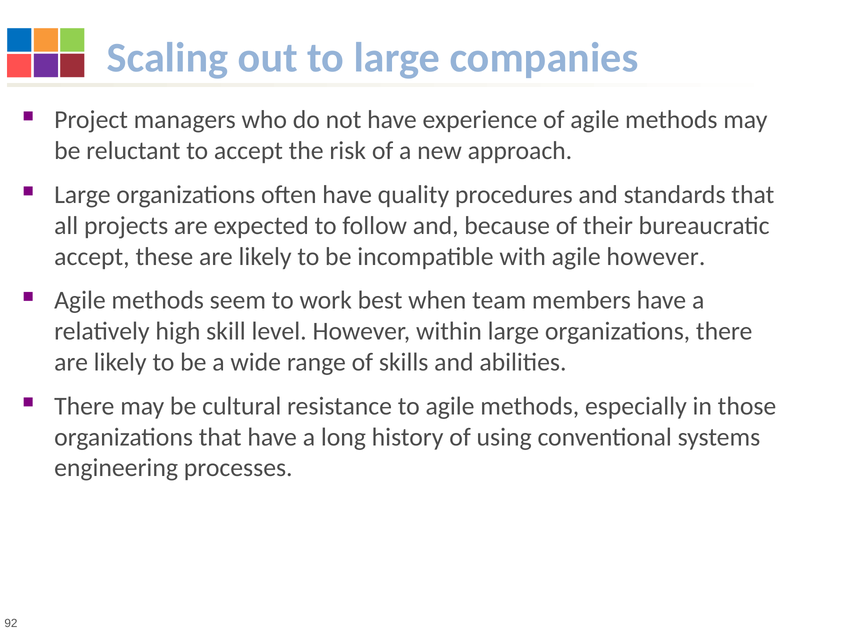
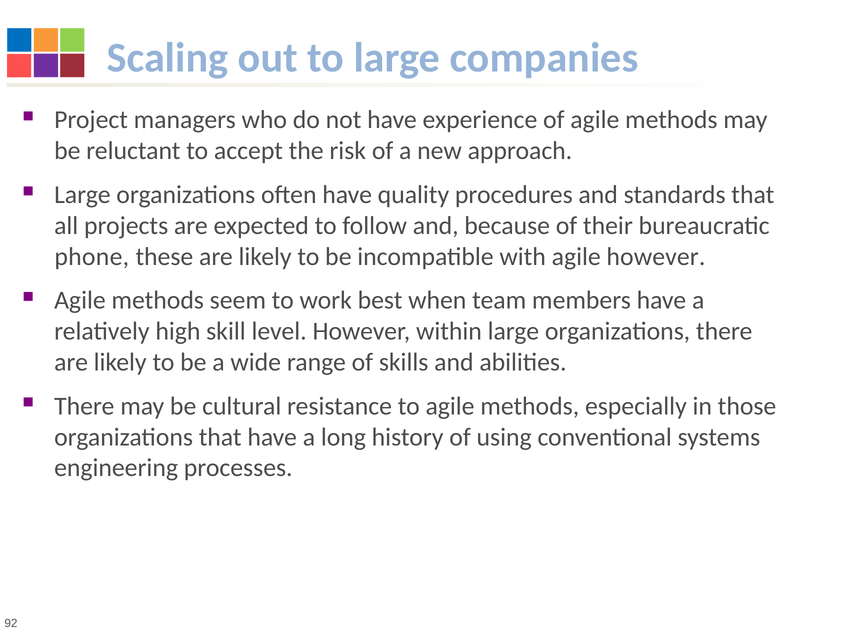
accept at (92, 257): accept -> phone
